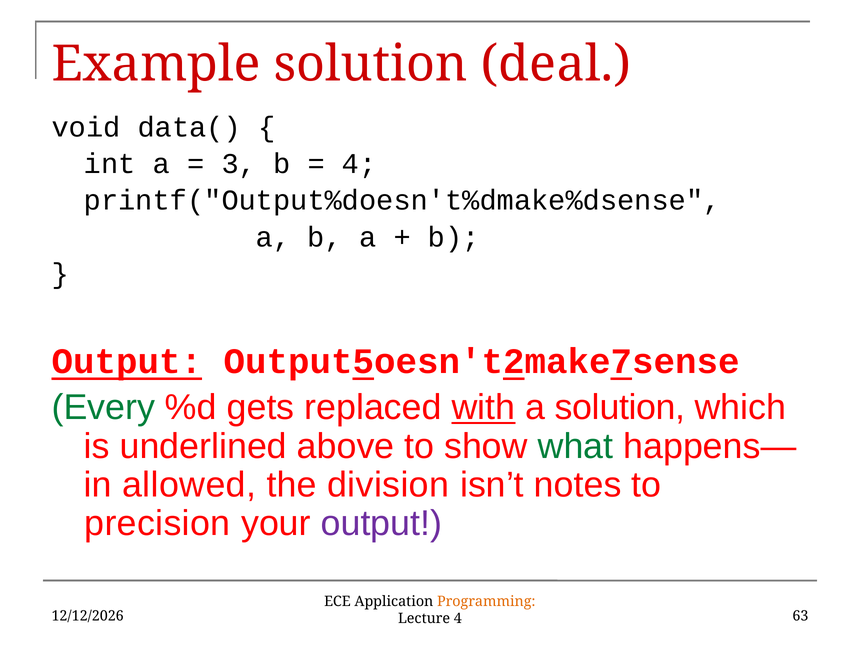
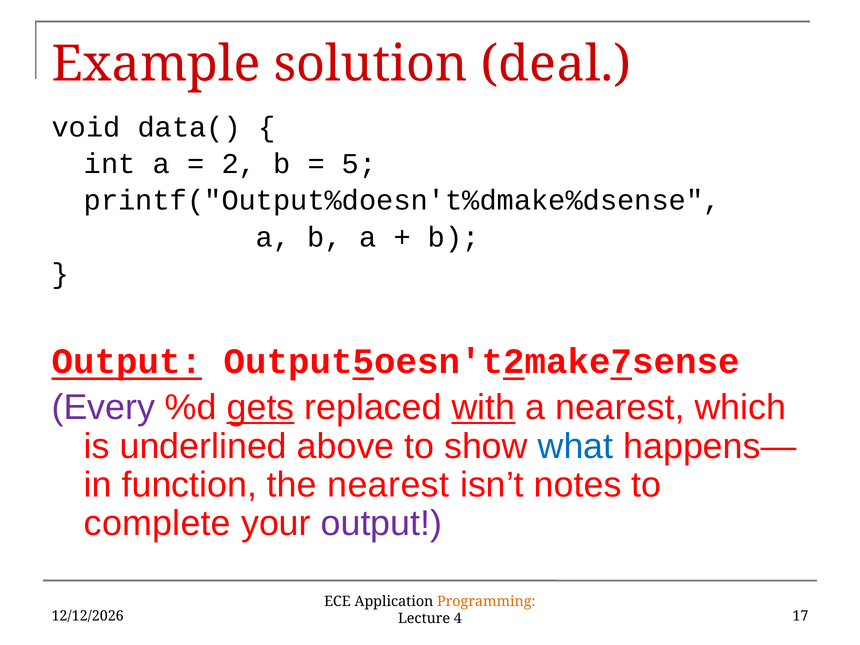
3: 3 -> 2
4 at (359, 164): 4 -> 5
Every colour: green -> purple
gets underline: none -> present
a solution: solution -> nearest
what colour: green -> blue
allowed: allowed -> function
the division: division -> nearest
precision: precision -> complete
63: 63 -> 17
